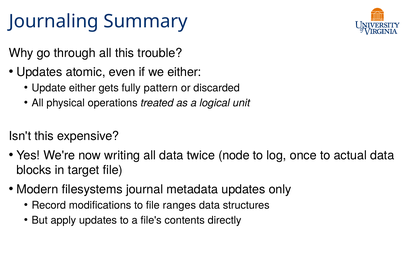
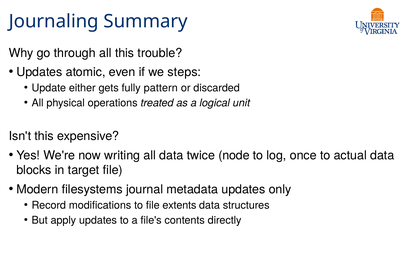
we either: either -> steps
ranges: ranges -> extents
